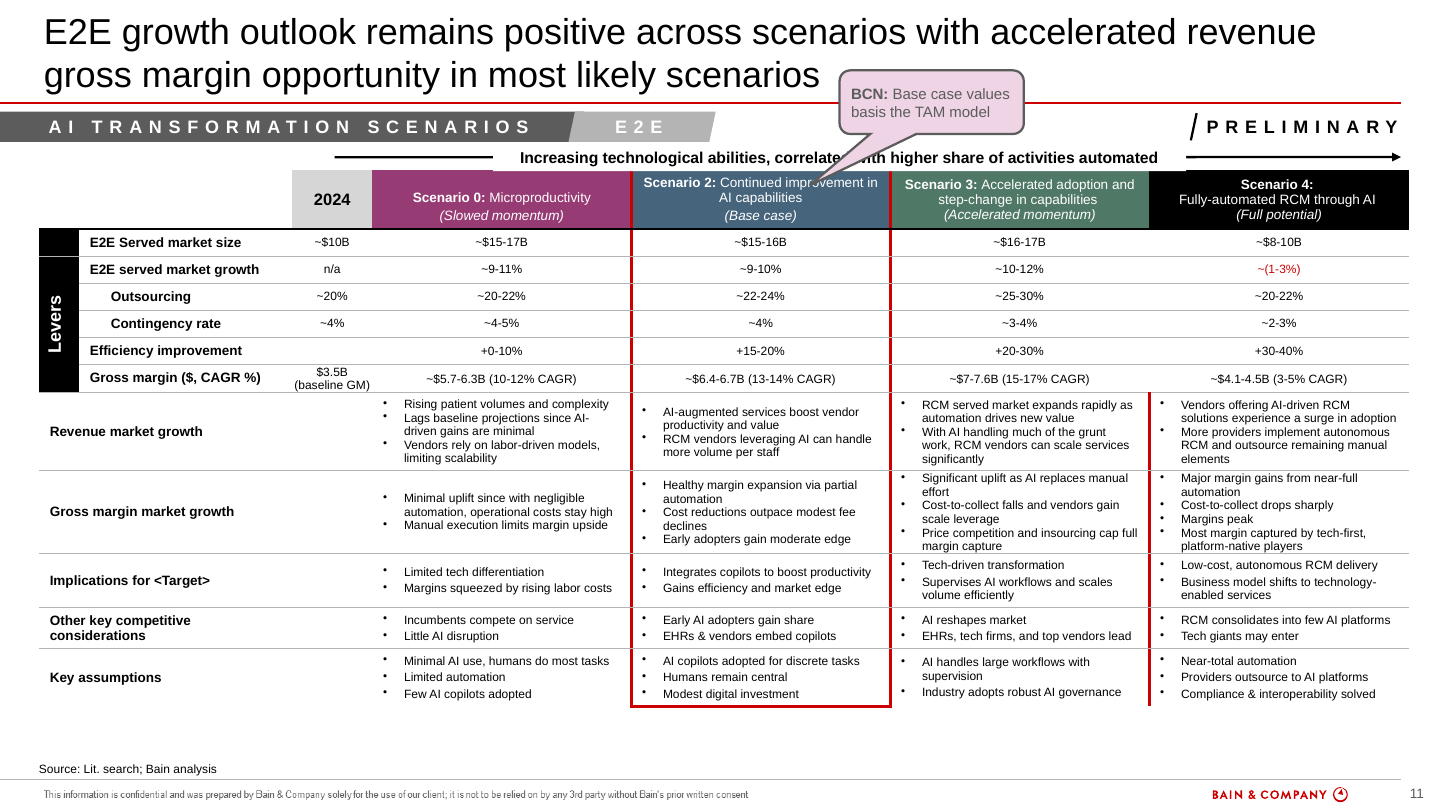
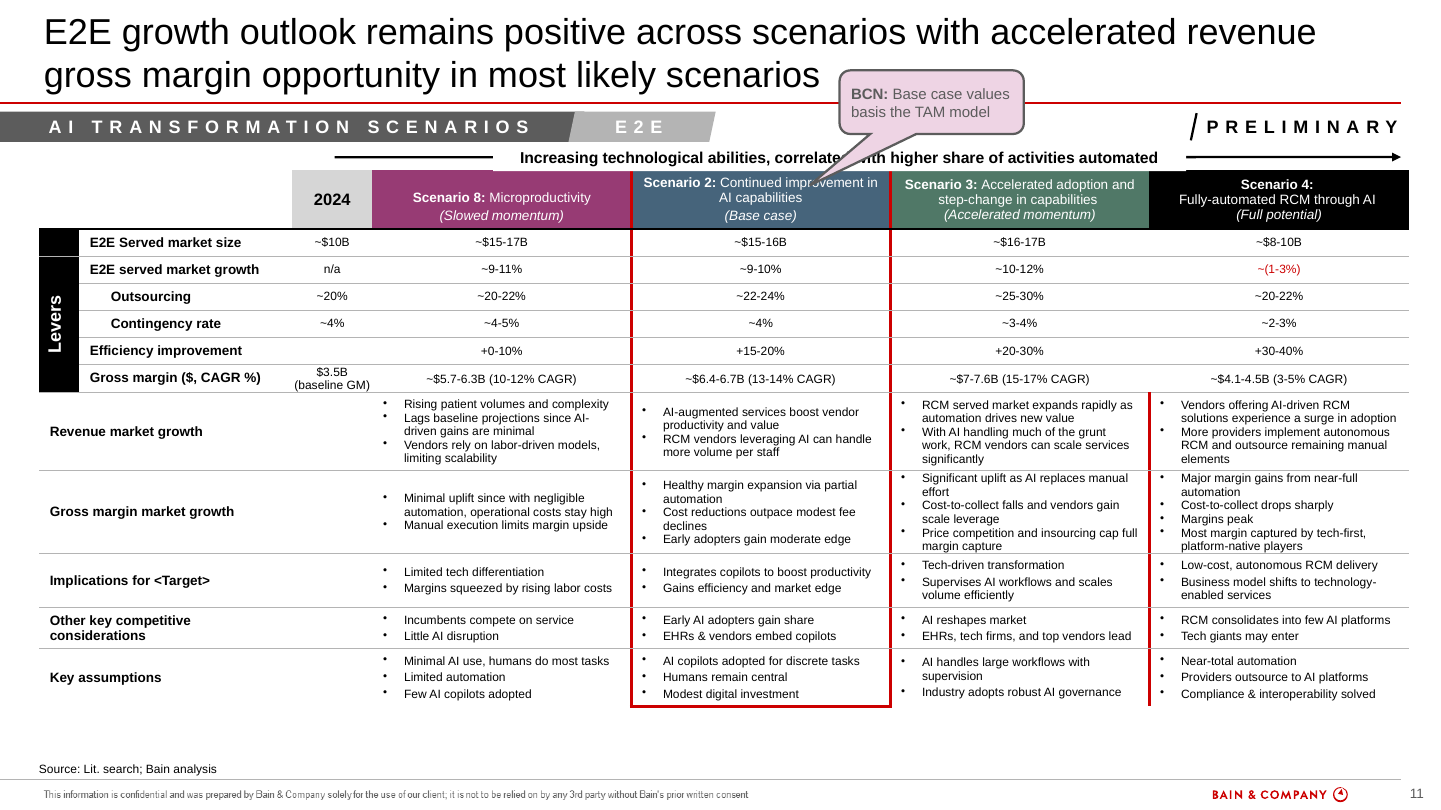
0: 0 -> 8
